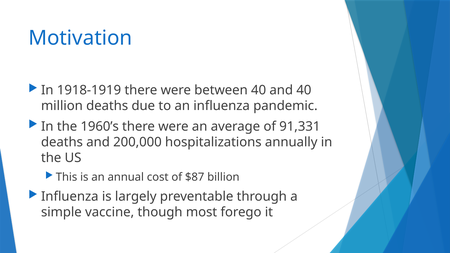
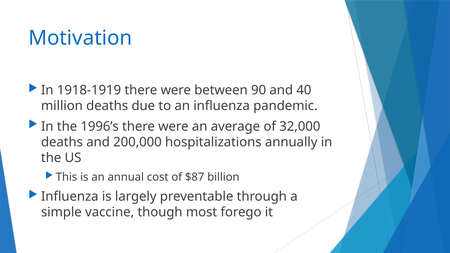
between 40: 40 -> 90
1960’s: 1960’s -> 1996’s
91,331: 91,331 -> 32,000
